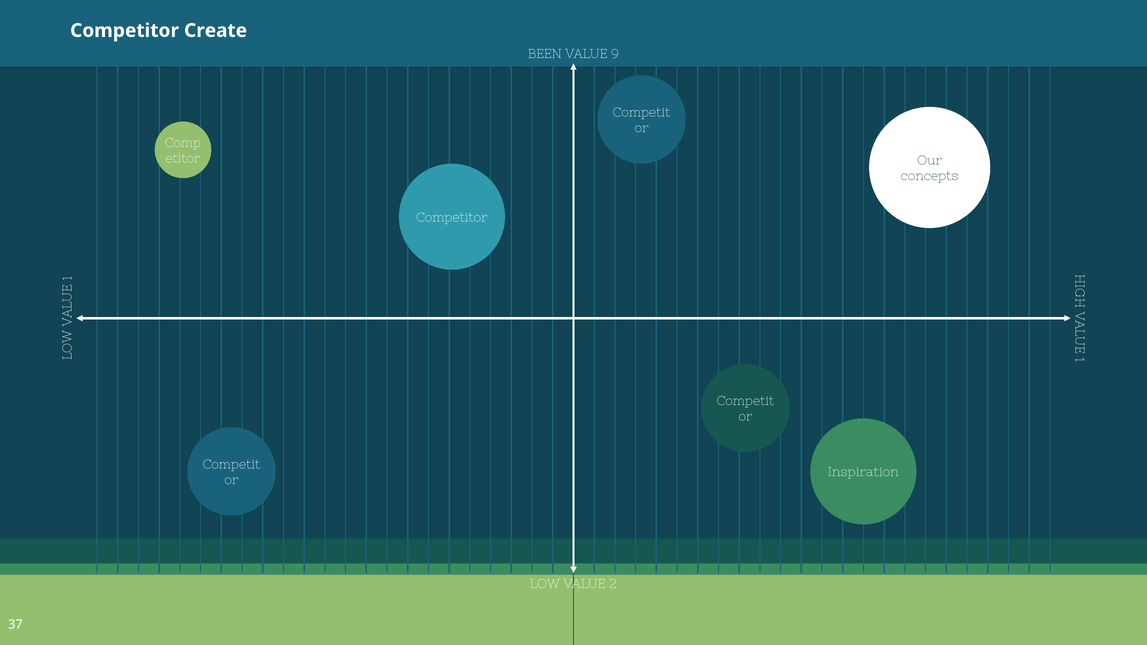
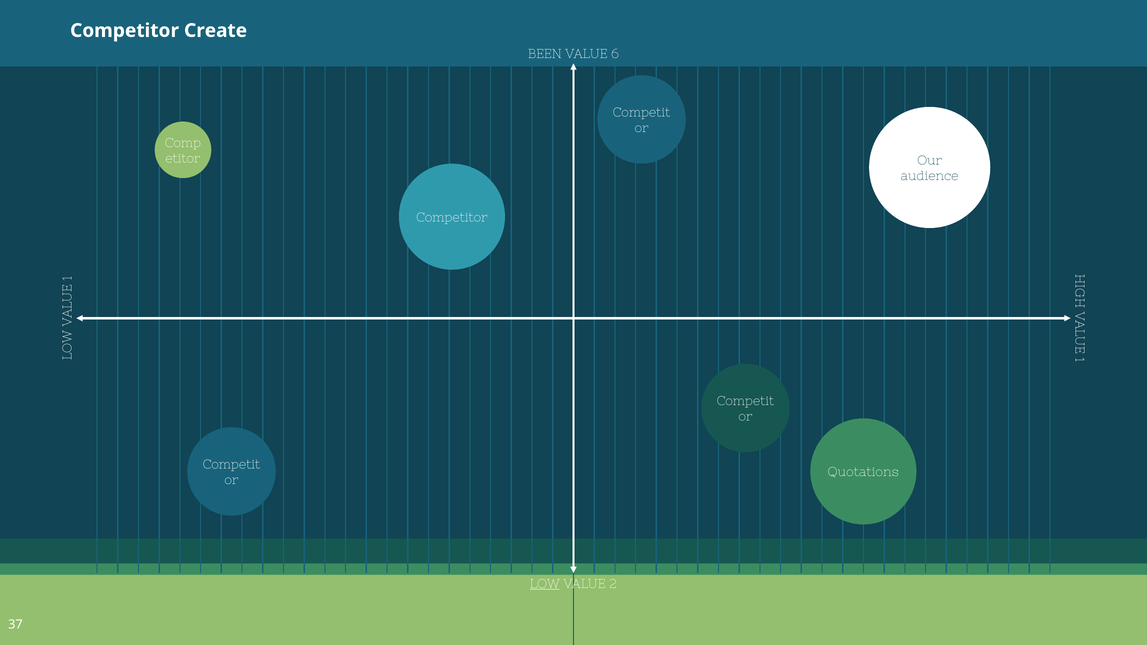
9: 9 -> 6
concepts: concepts -> audience
Inspiration: Inspiration -> Quotations
LOW underline: none -> present
